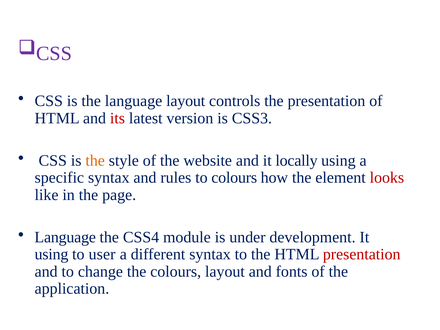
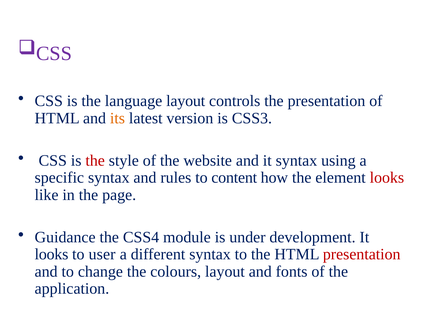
its colour: red -> orange
the at (95, 161) colour: orange -> red
it locally: locally -> syntax
to colours: colours -> content
Language at (65, 237): Language -> Guidance
using at (51, 254): using -> looks
